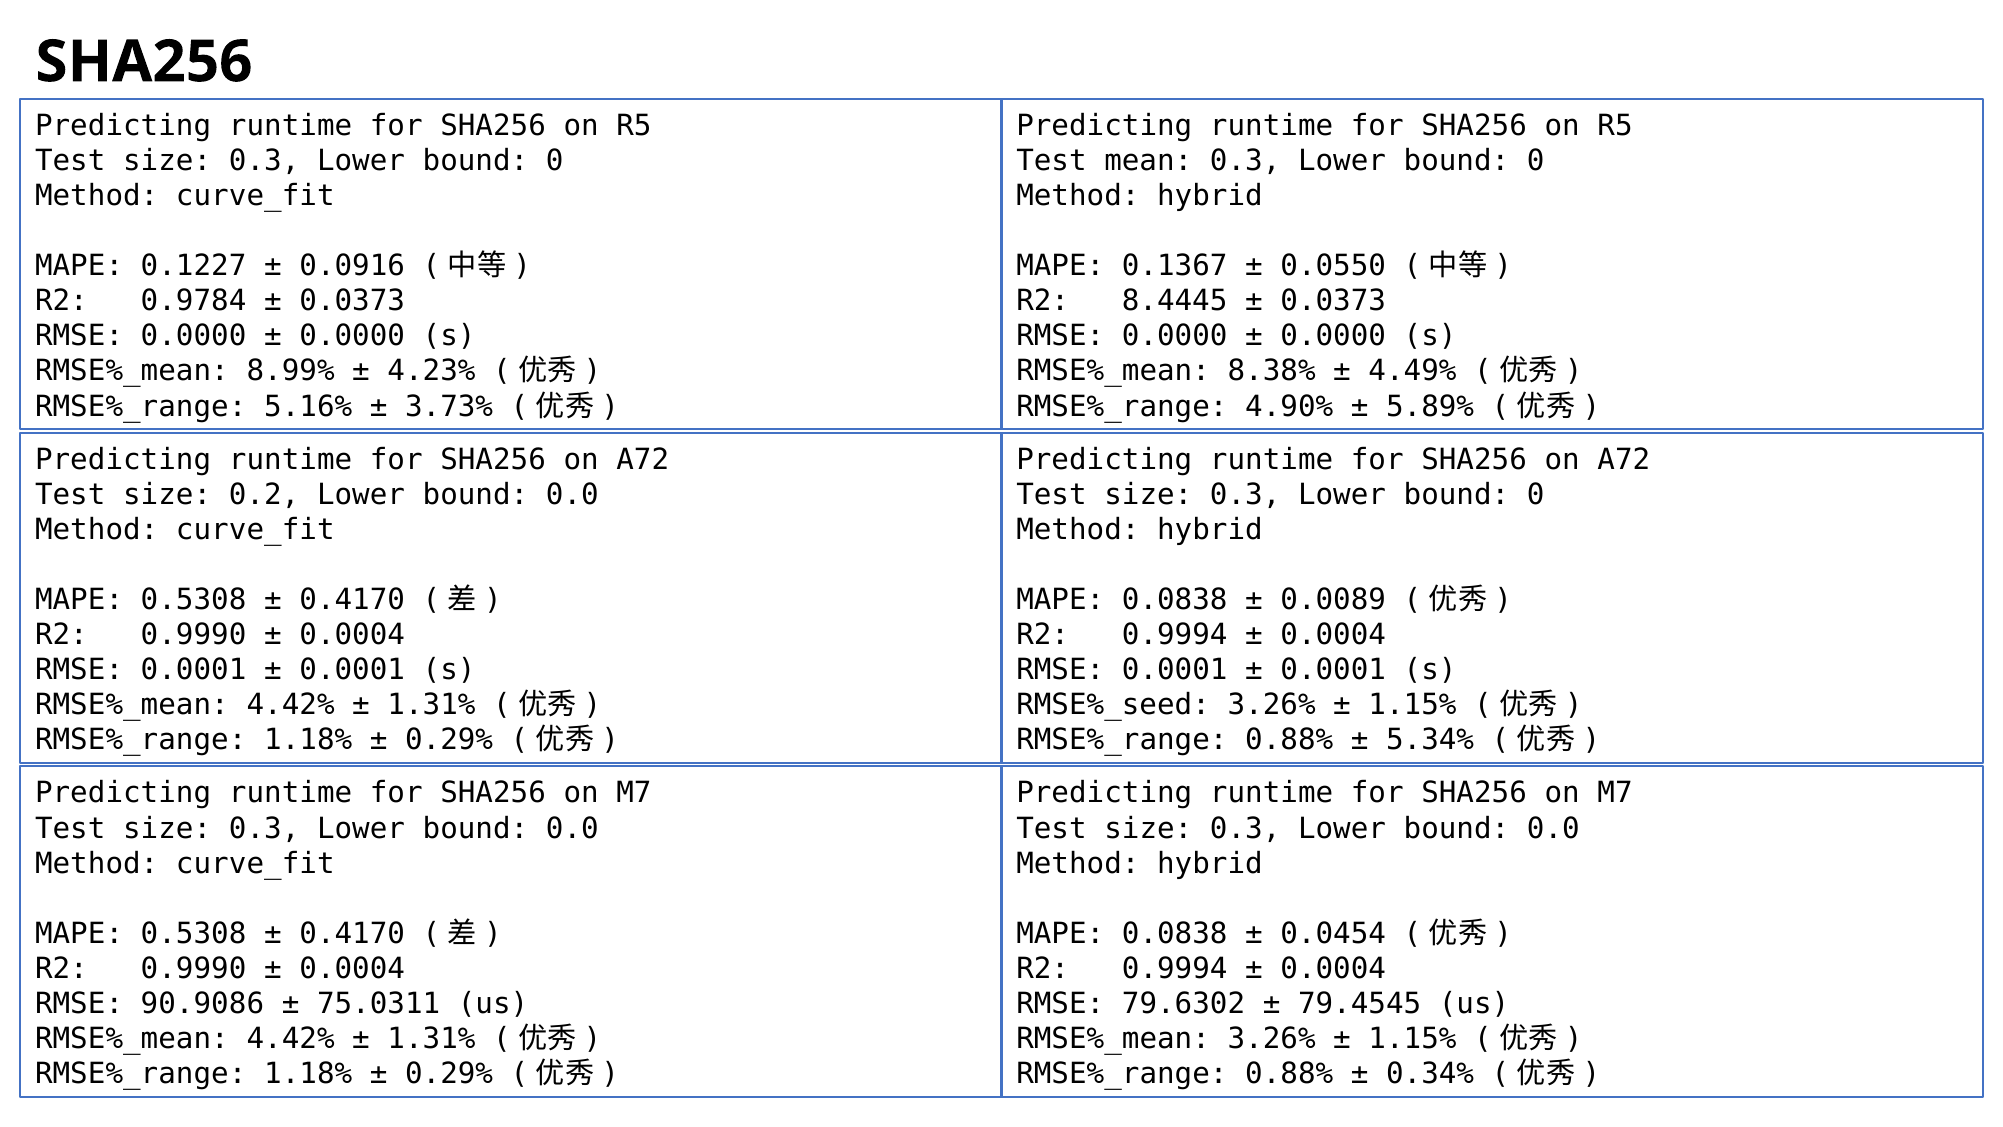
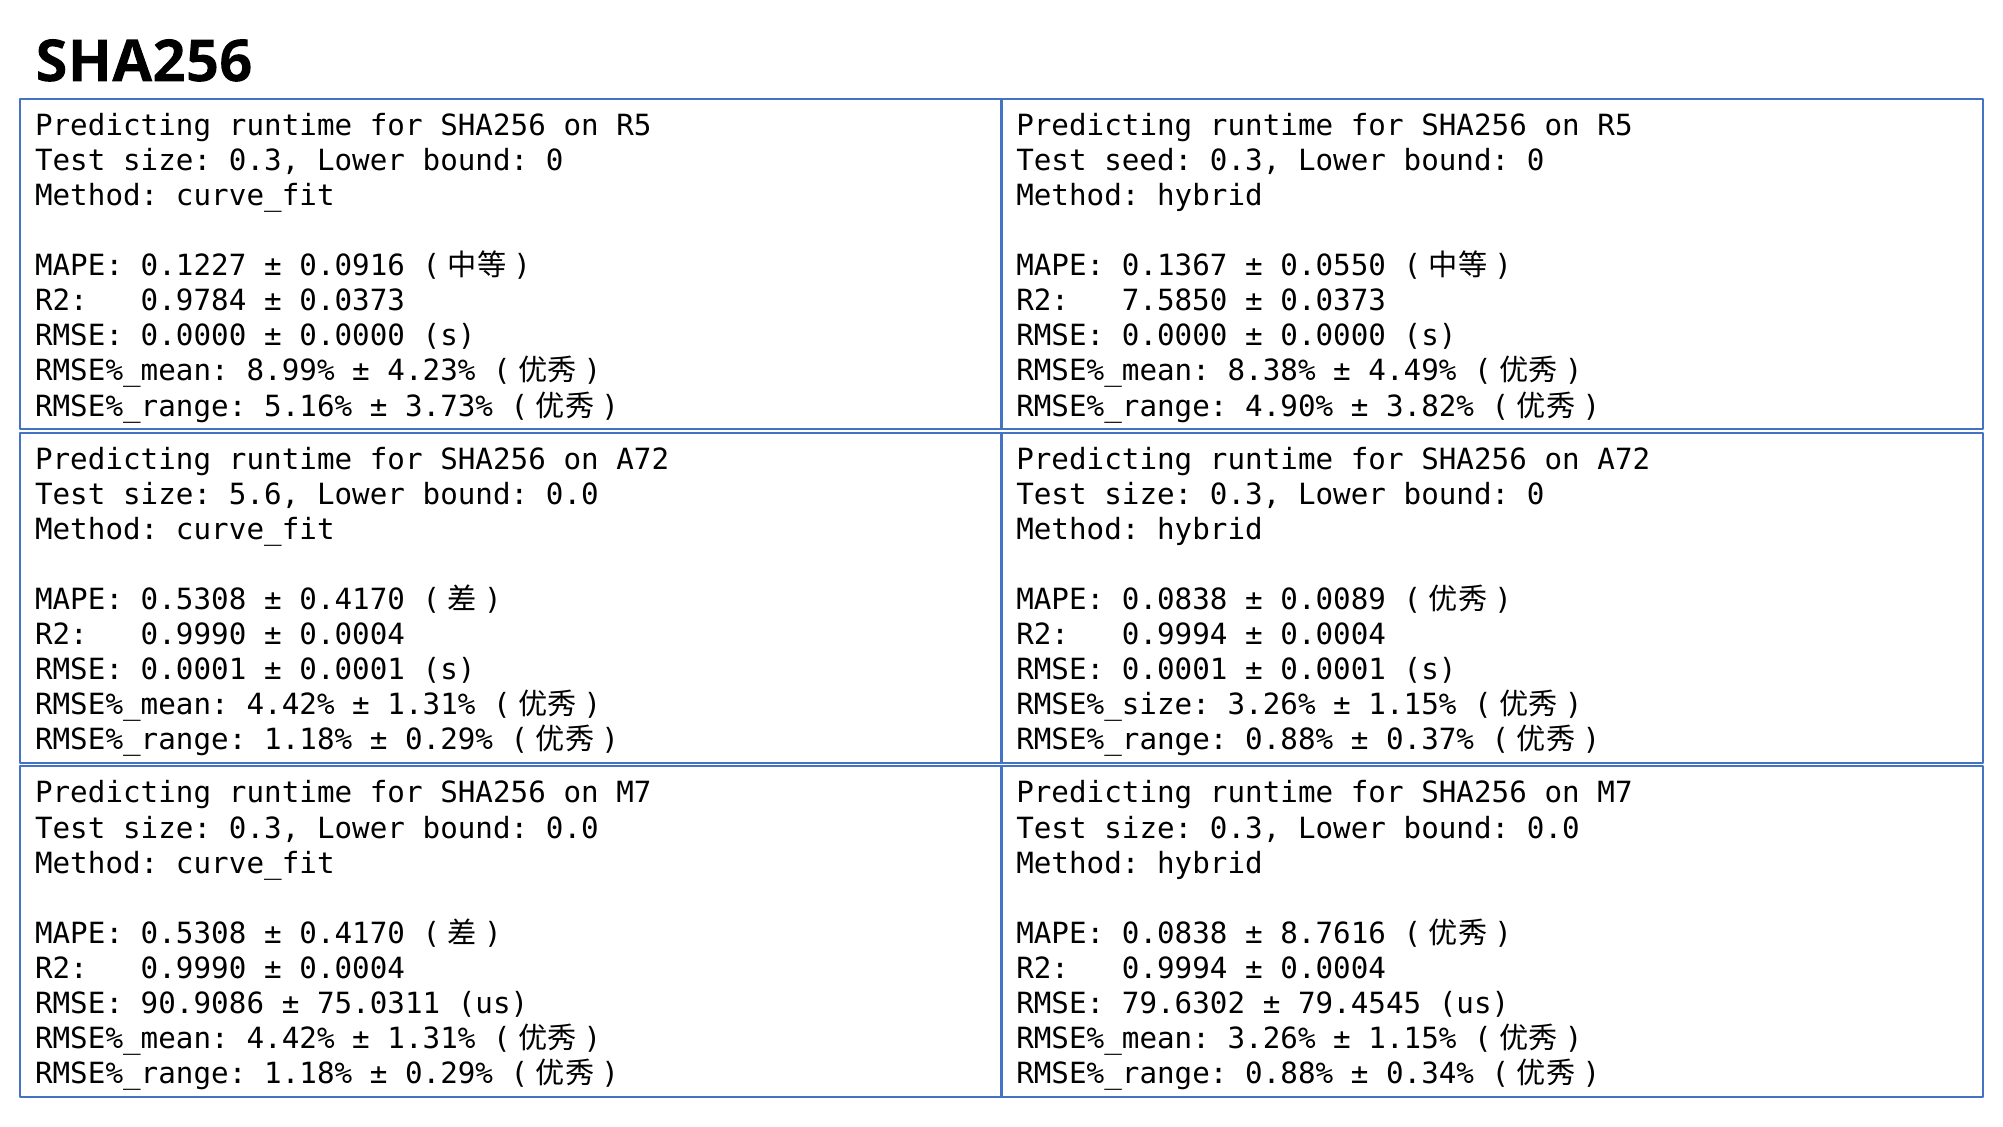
mean: mean -> seed
8.4445: 8.4445 -> 7.5850
5.89%: 5.89% -> 3.82%
0.2: 0.2 -> 5.6
RMSE%_seed: RMSE%_seed -> RMSE%_size
5.34%: 5.34% -> 0.37%
0.0454: 0.0454 -> 8.7616
